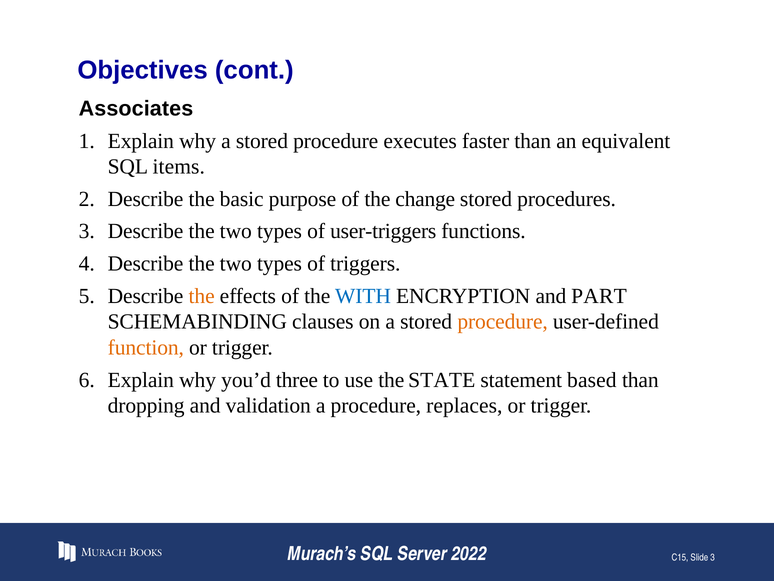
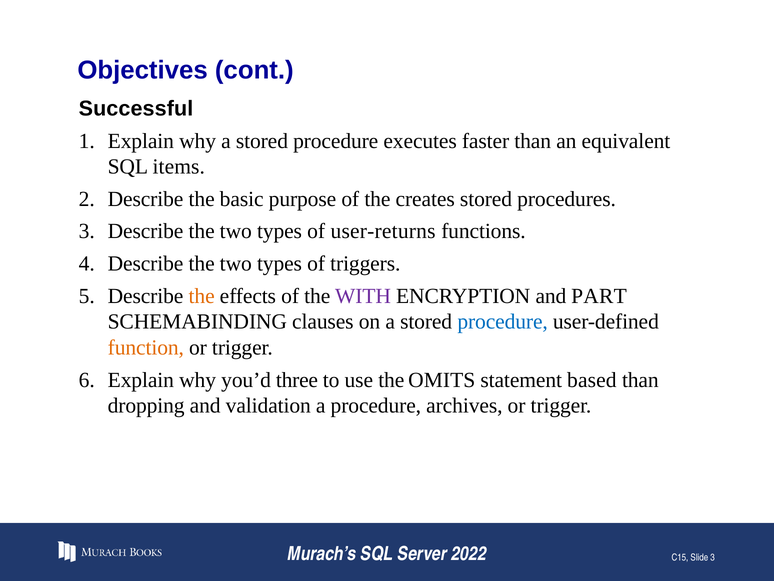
Associates: Associates -> Successful
change: change -> creates
user-triggers: user-triggers -> user-returns
WITH colour: blue -> purple
procedure at (503, 322) colour: orange -> blue
STATE: STATE -> OMITS
replaces: replaces -> archives
